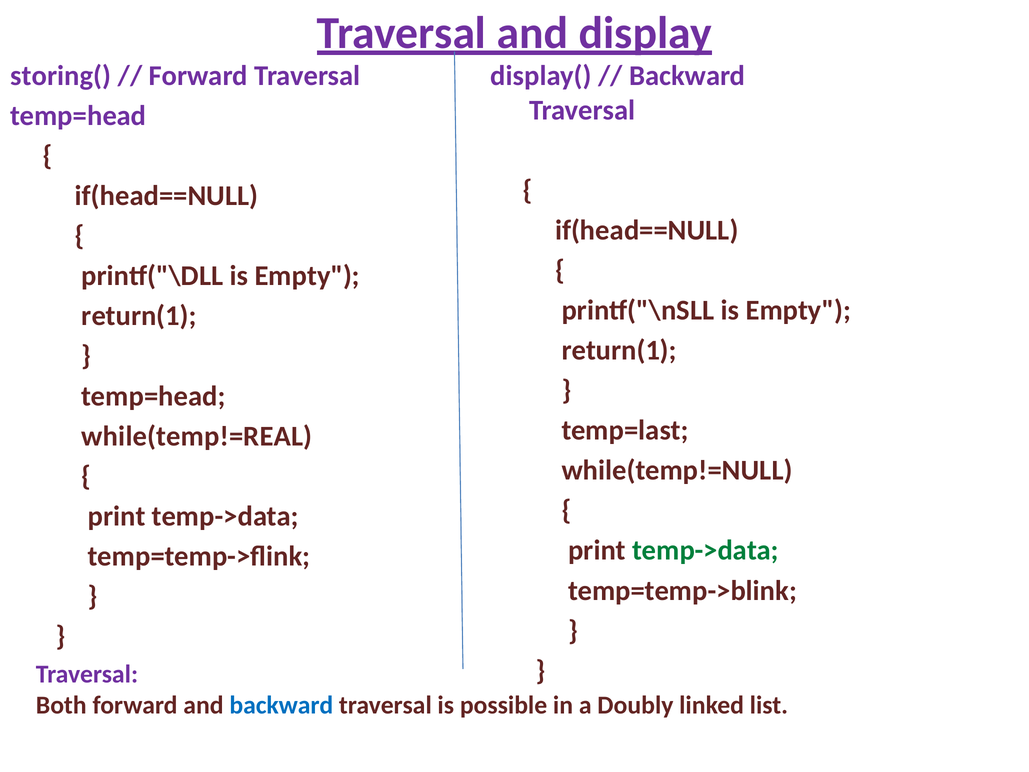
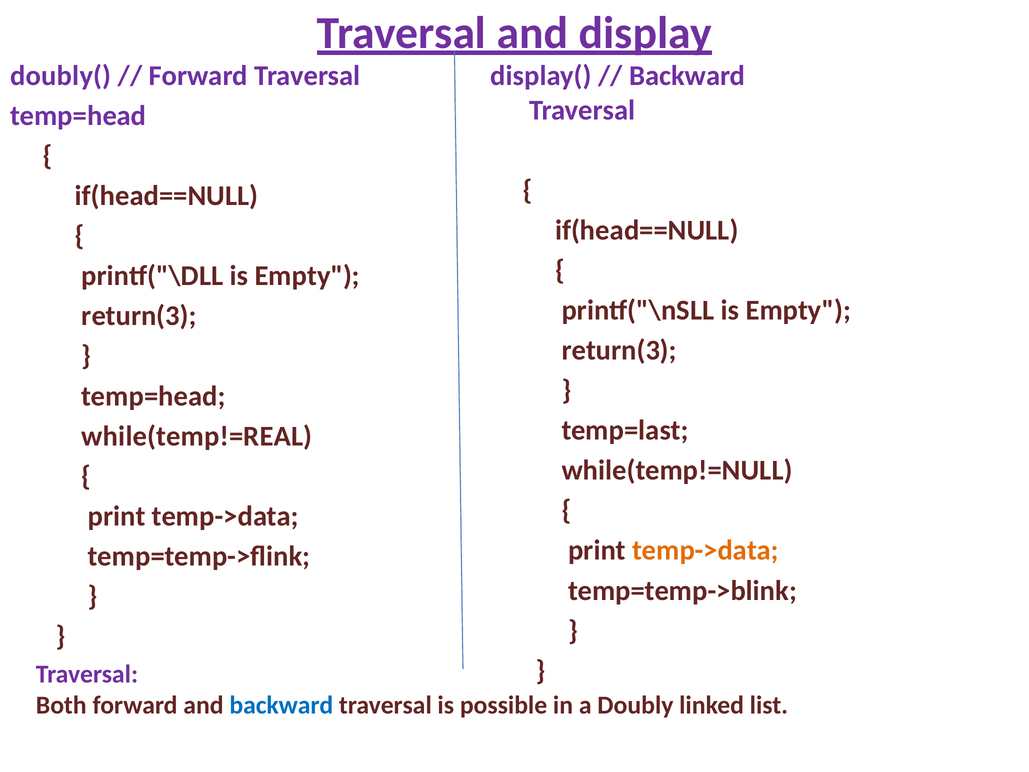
storing(: storing( -> doubly(
return(1 at (139, 316): return(1 -> return(3
return(1 at (619, 350): return(1 -> return(3
temp->data at (705, 550) colour: green -> orange
